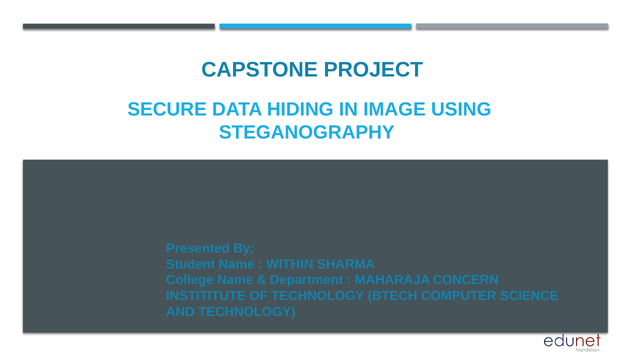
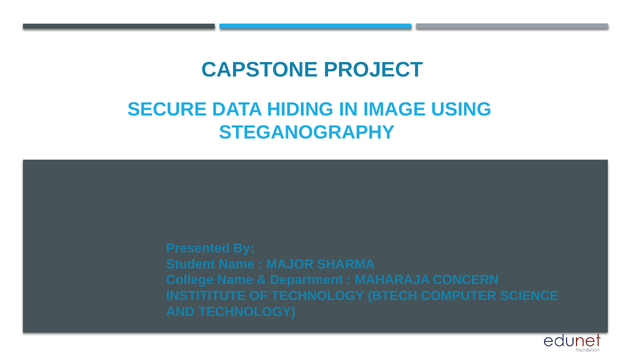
WITHIN: WITHIN -> MAJOR
